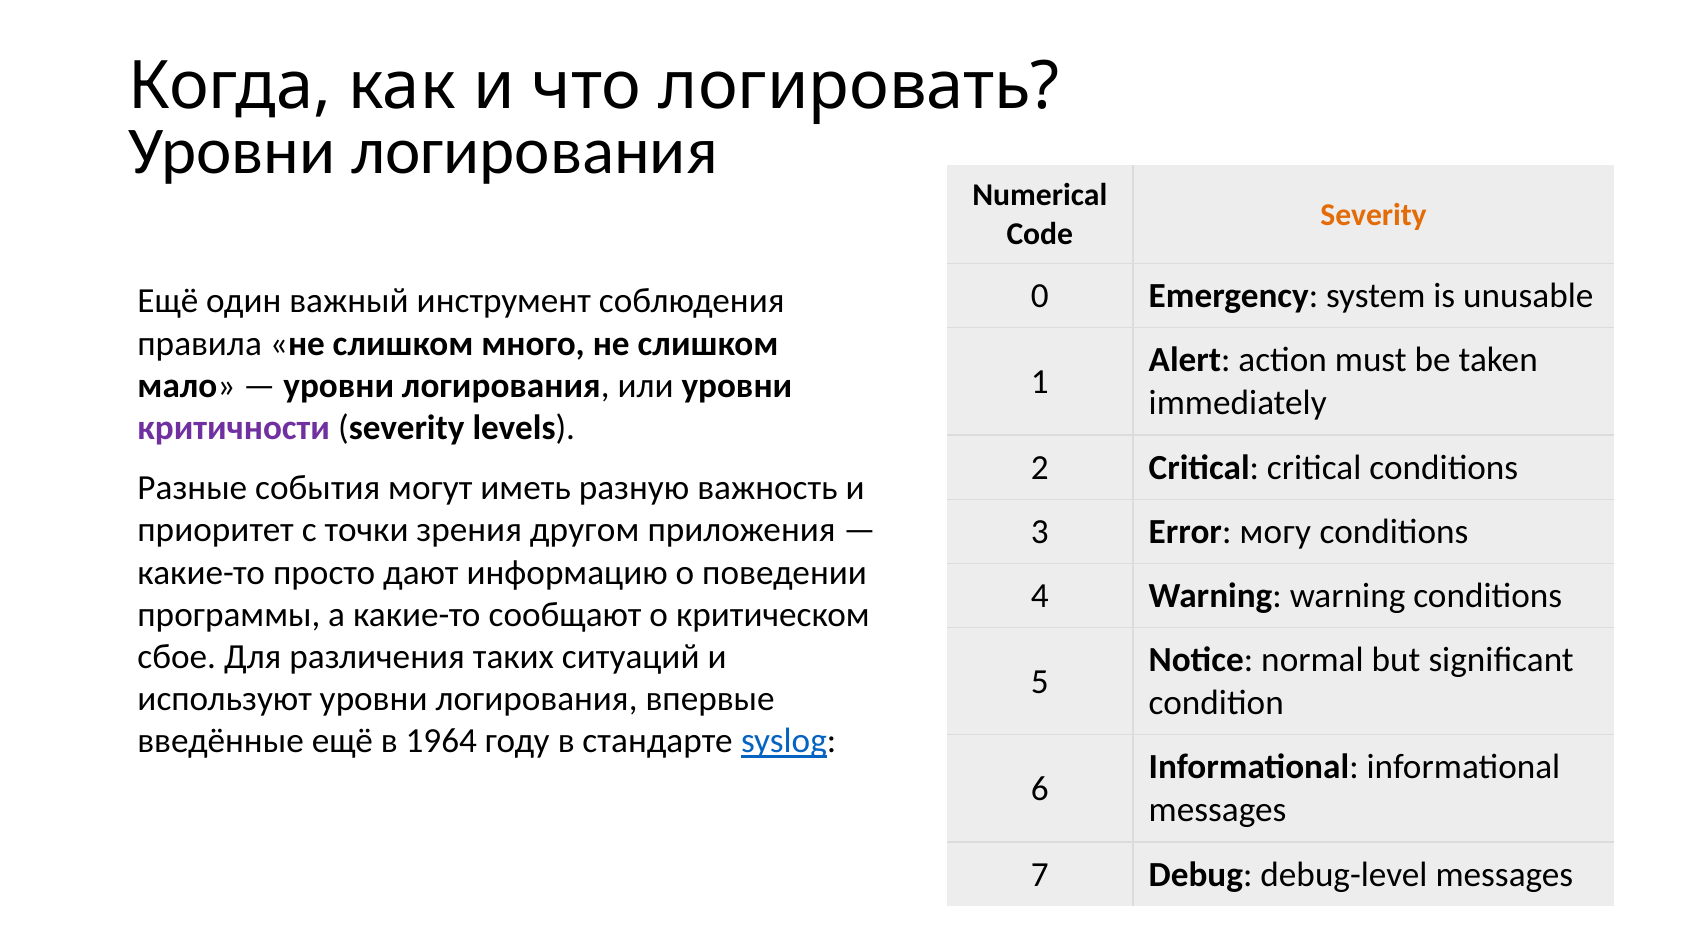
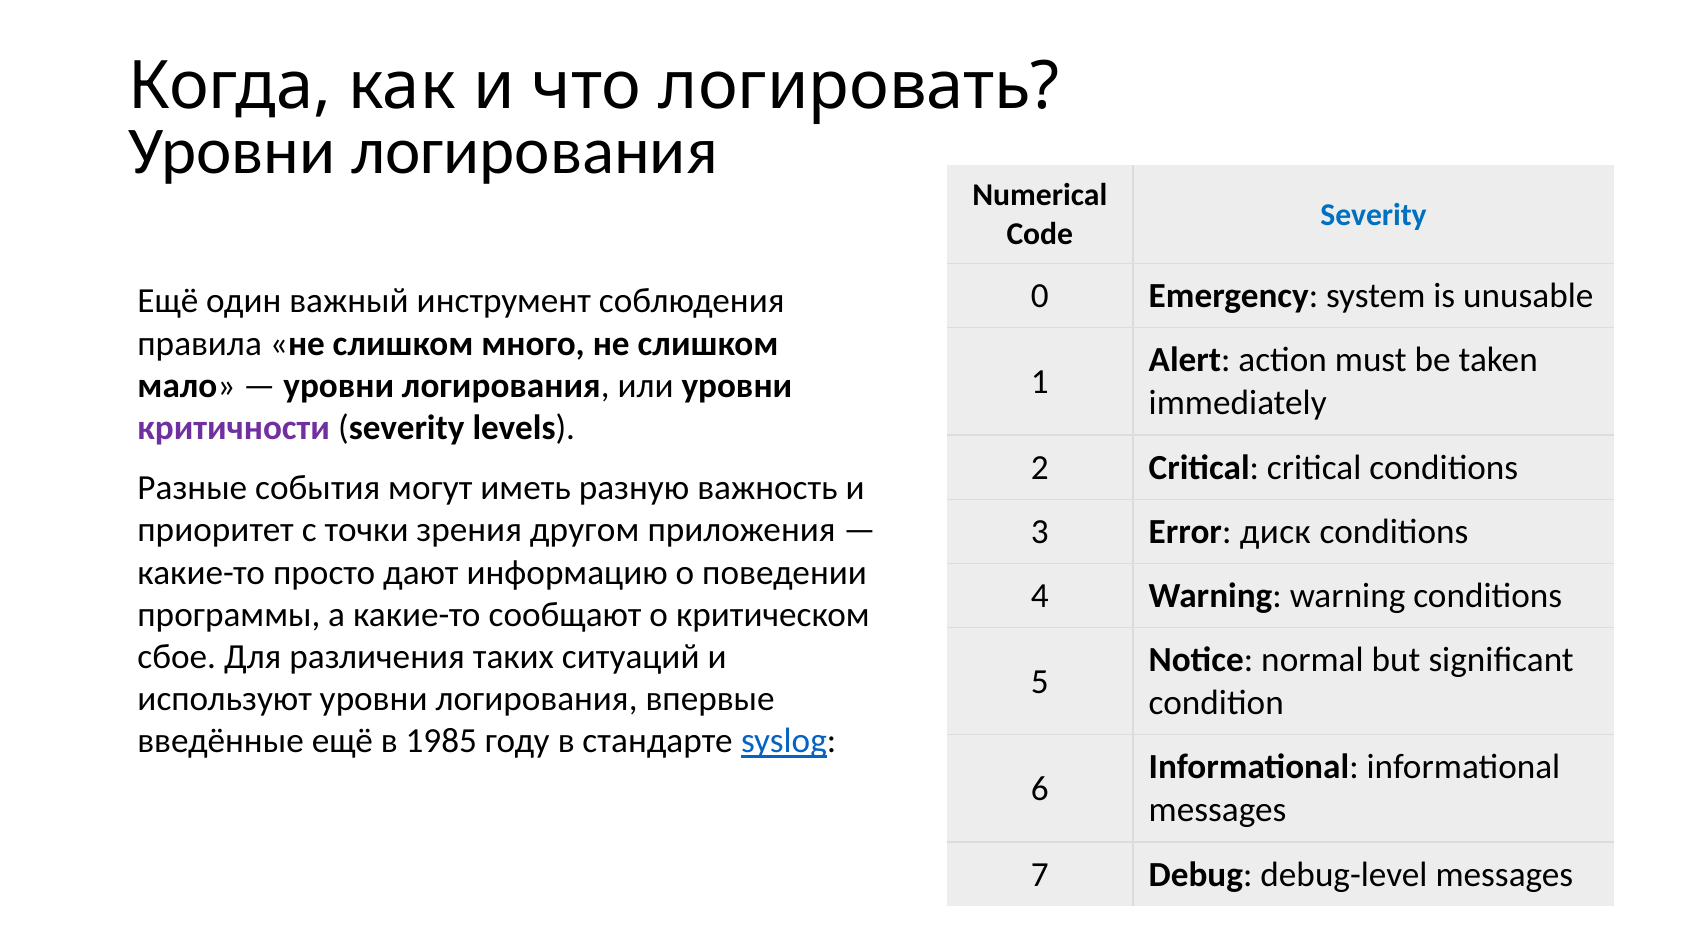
Severity at (1374, 215) colour: orange -> blue
могу: могу -> диск
1964: 1964 -> 1985
